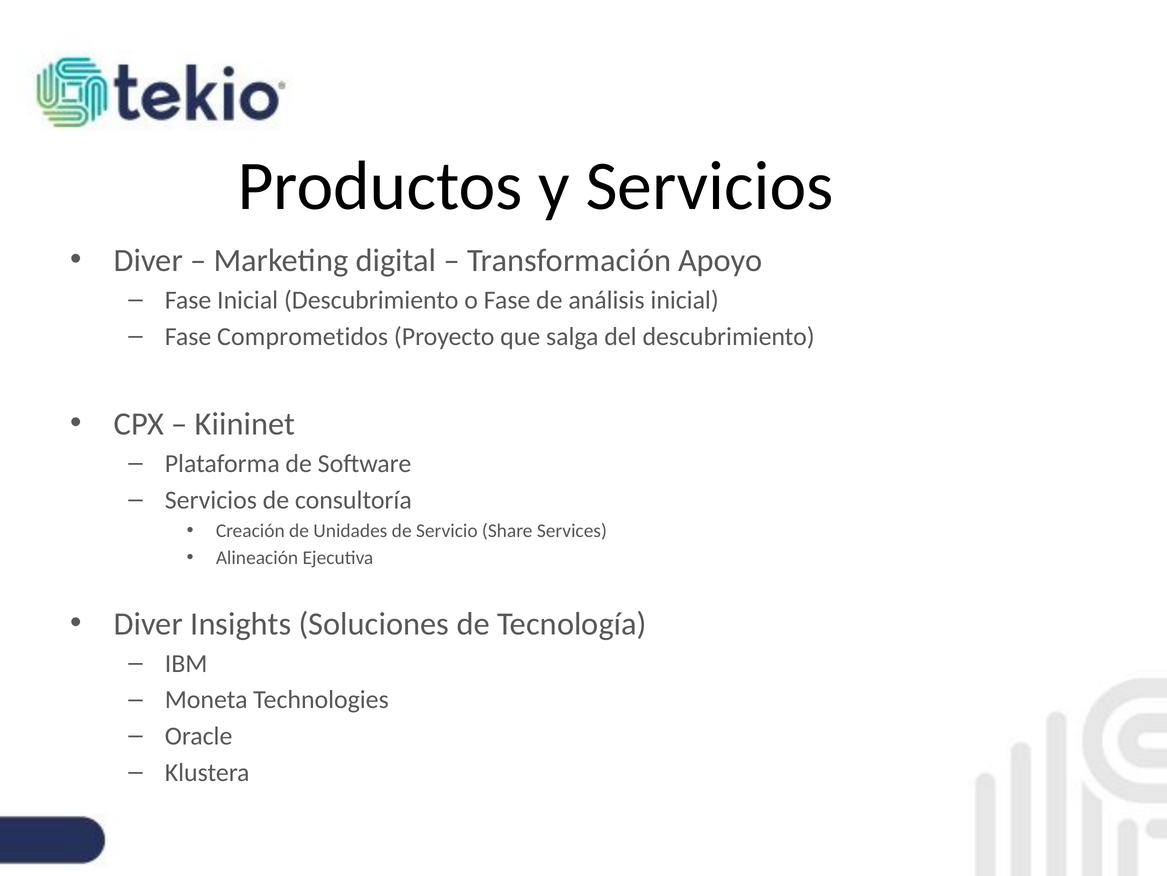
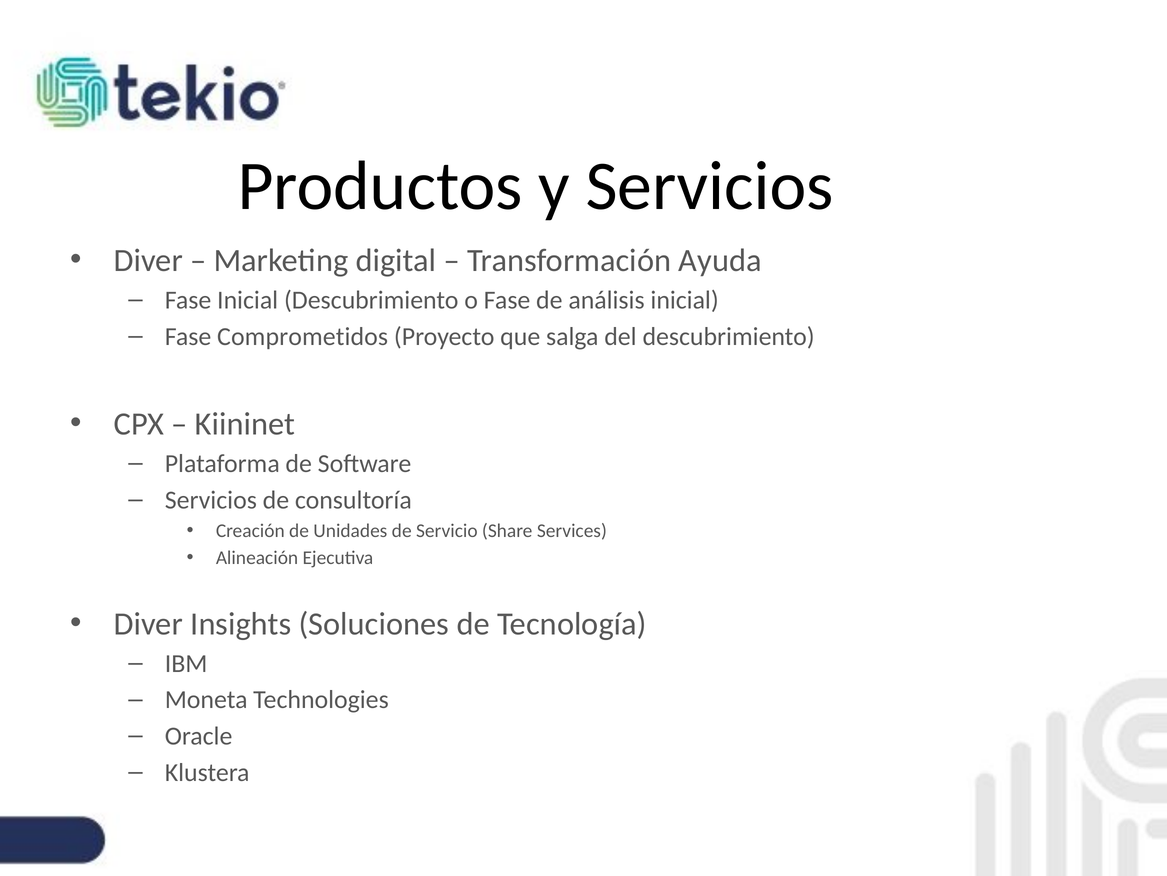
Apoyo: Apoyo -> Ayuda
